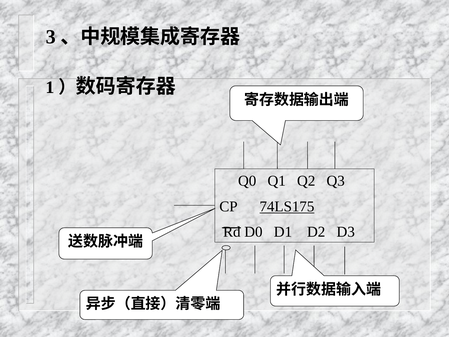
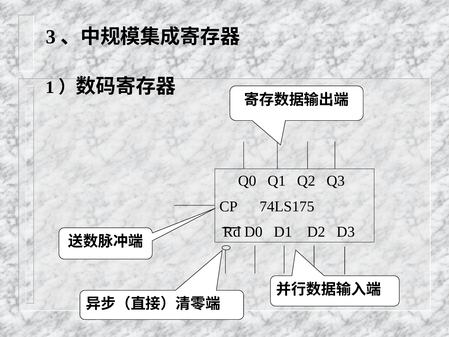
74LS175 underline: present -> none
